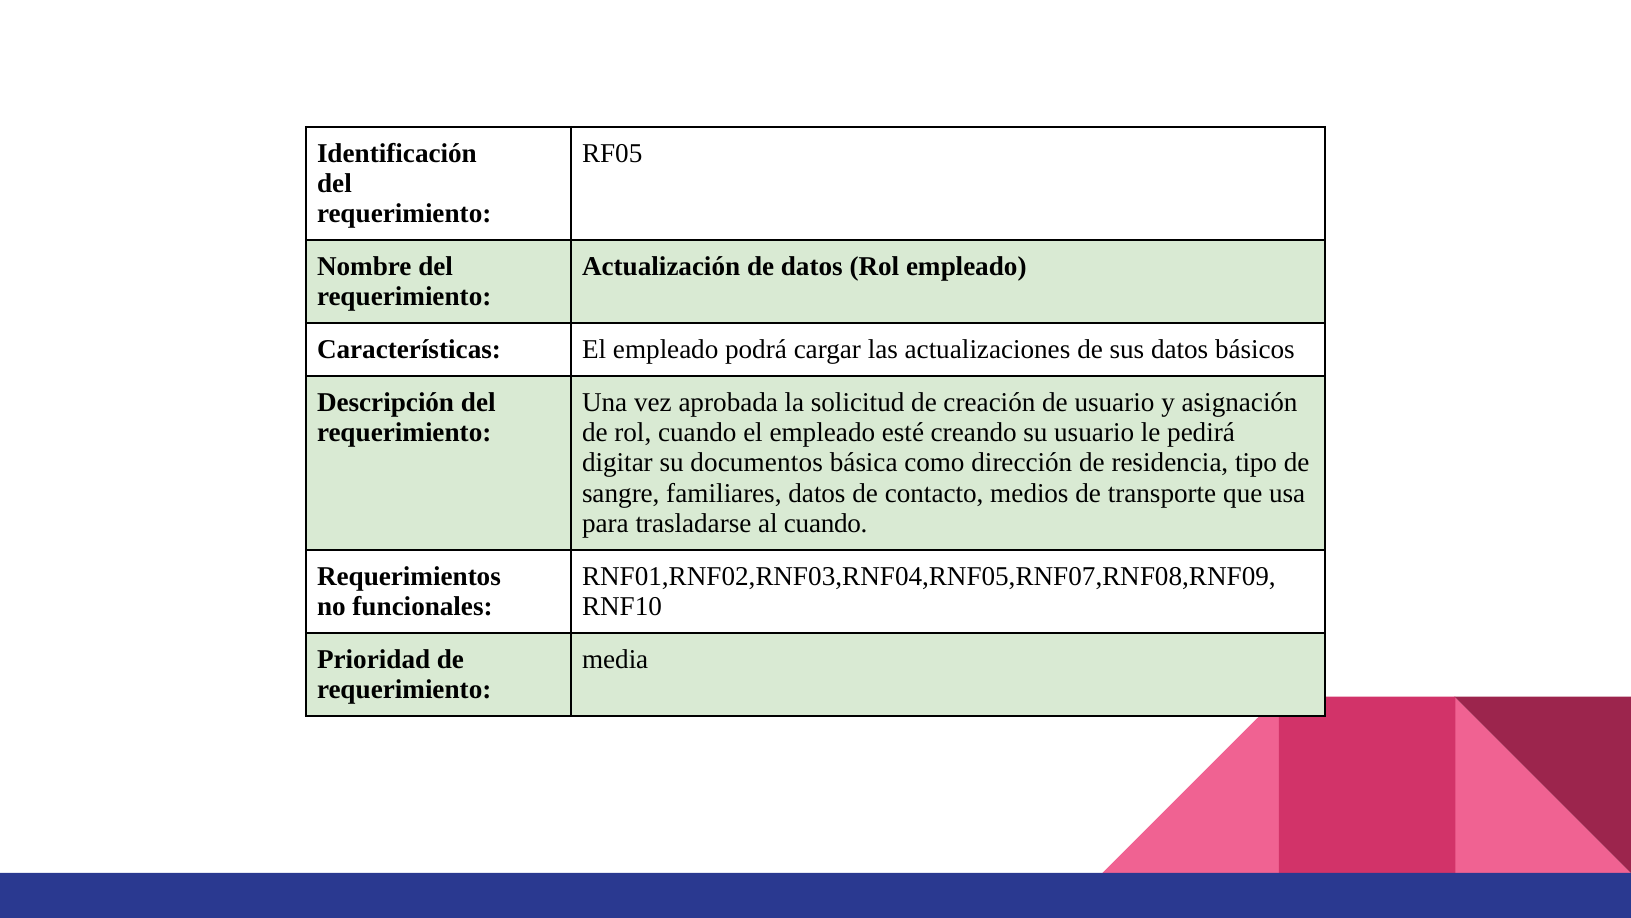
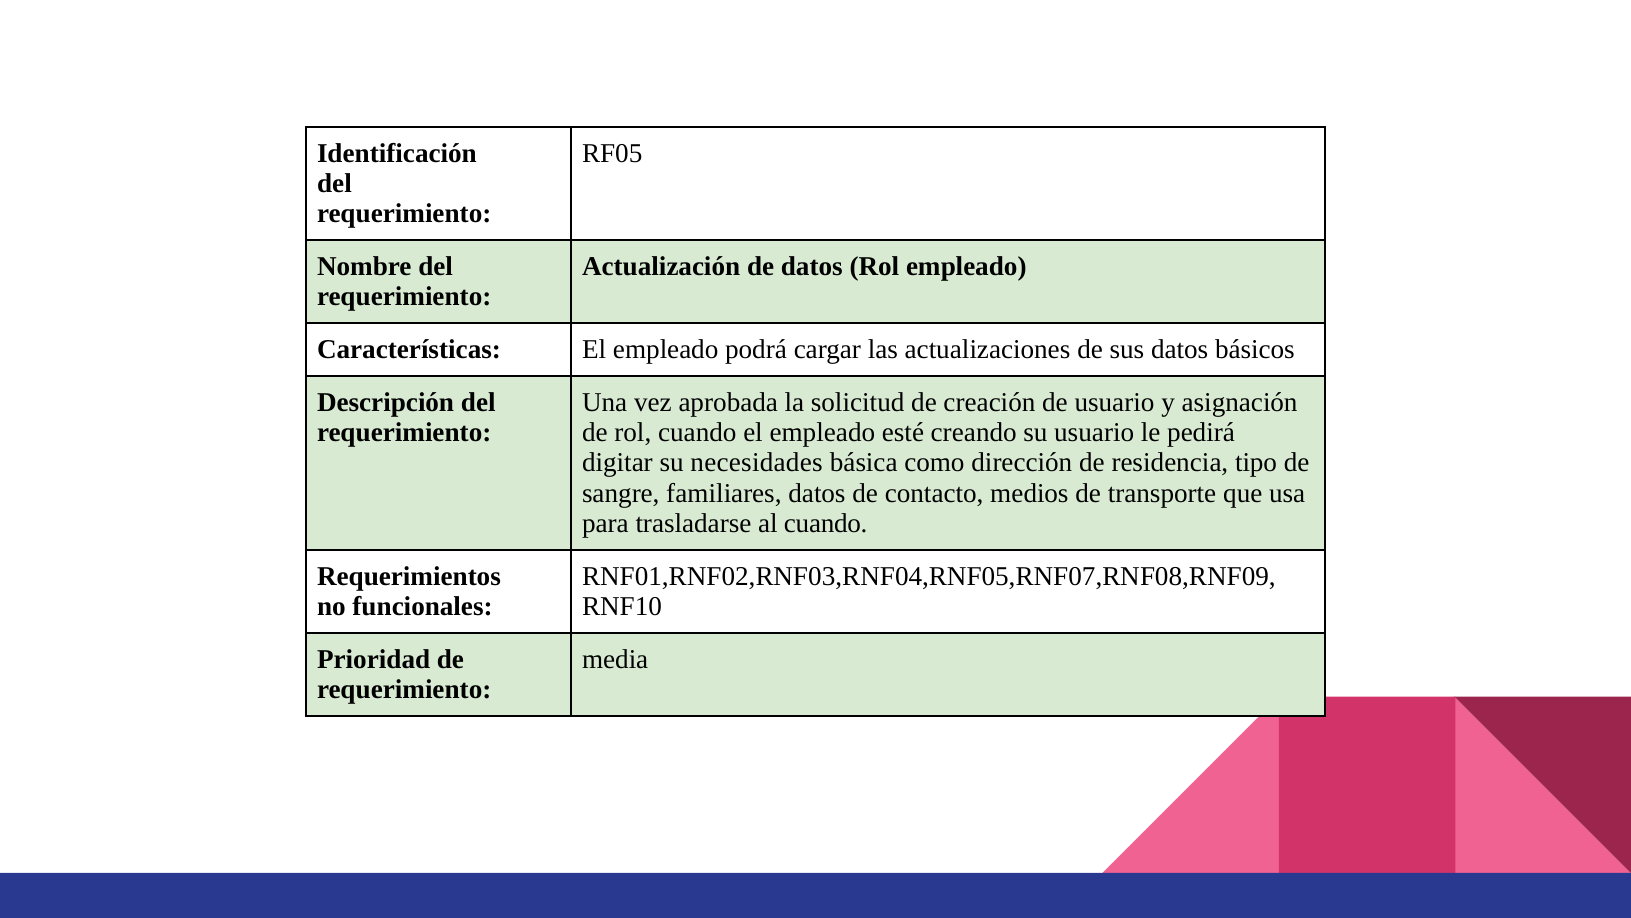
documentos: documentos -> necesidades
